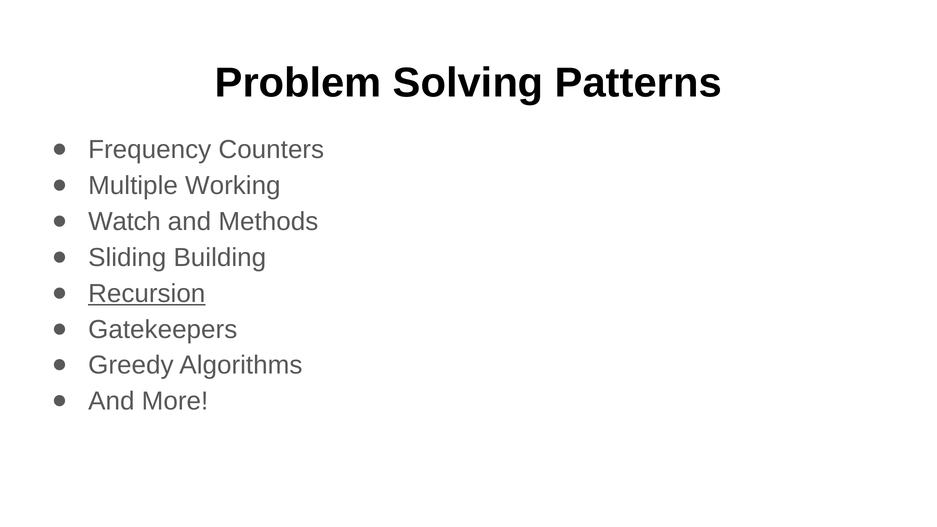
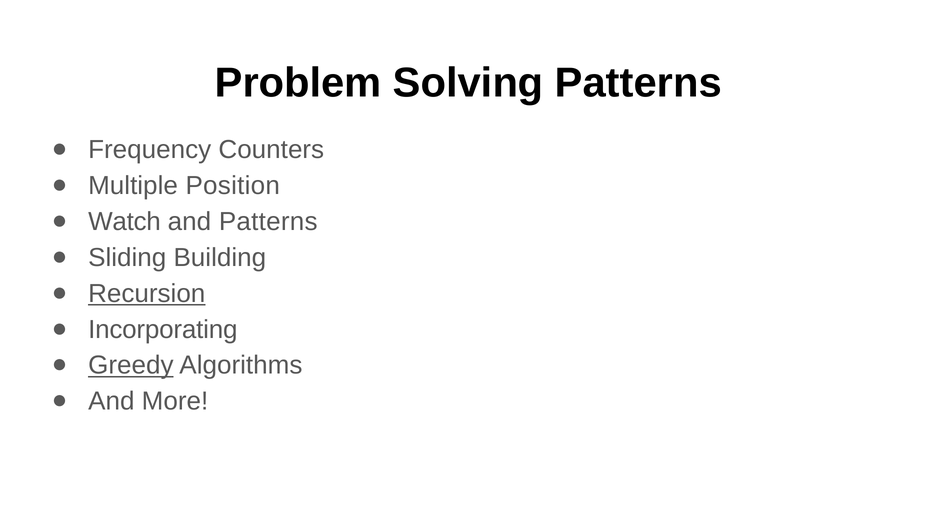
Working: Working -> Position
and Methods: Methods -> Patterns
Gatekeepers: Gatekeepers -> Incorporating
Greedy underline: none -> present
